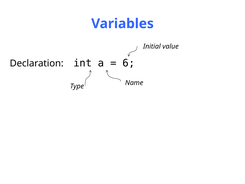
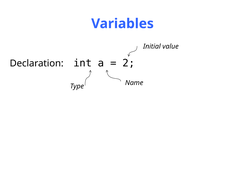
6: 6 -> 2
